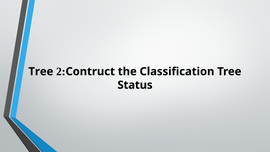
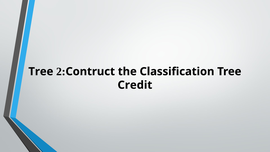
Status: Status -> Credit
